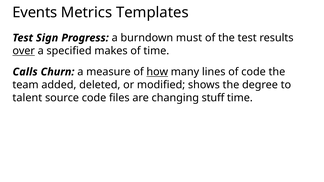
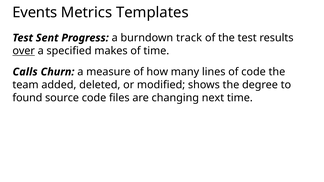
Sign: Sign -> Sent
must: must -> track
how underline: present -> none
talent: talent -> found
stuff: stuff -> next
